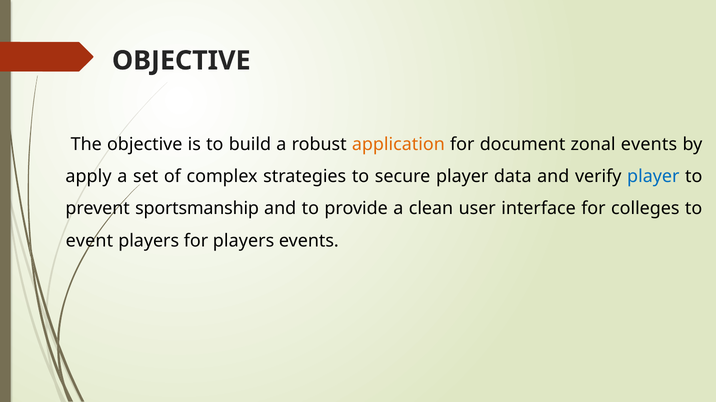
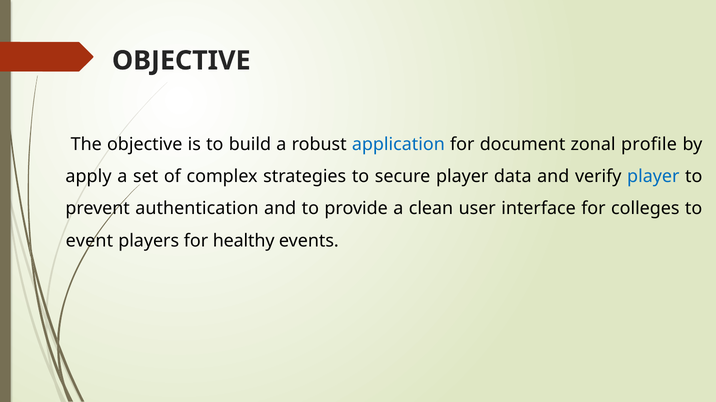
application colour: orange -> blue
zonal events: events -> profile
sportsmanship: sportsmanship -> authentication
for players: players -> healthy
